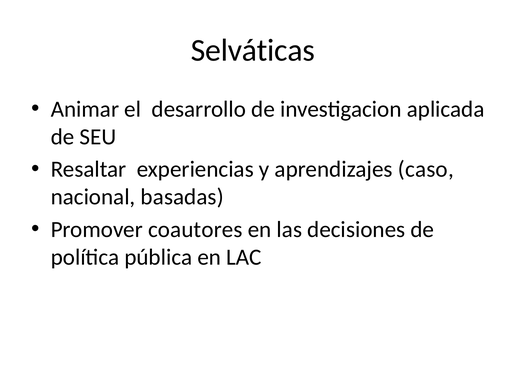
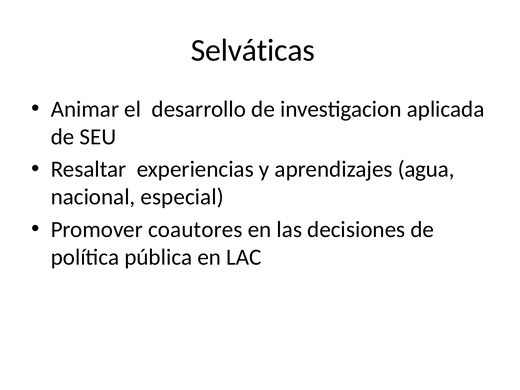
caso: caso -> agua
basadas: basadas -> especial
